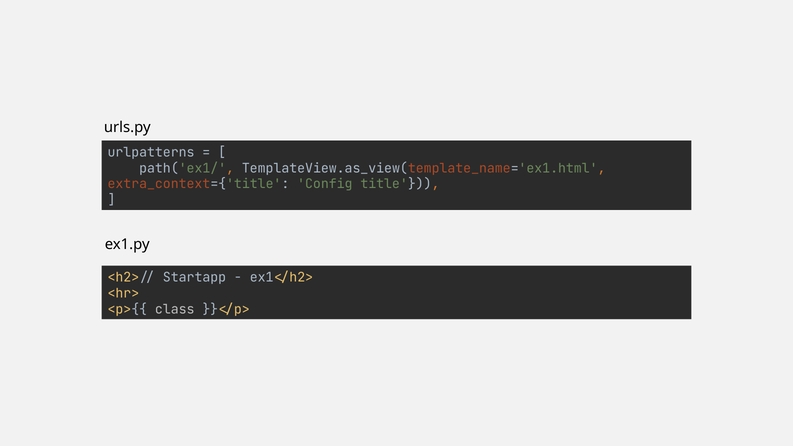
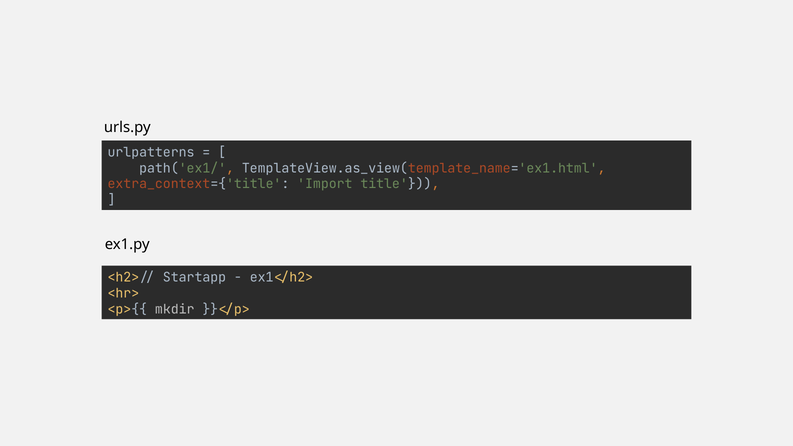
Config: Config -> Import
class: class -> mkdir
